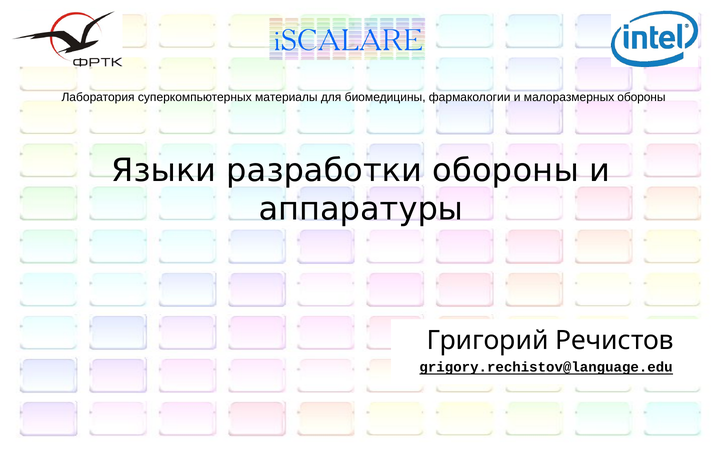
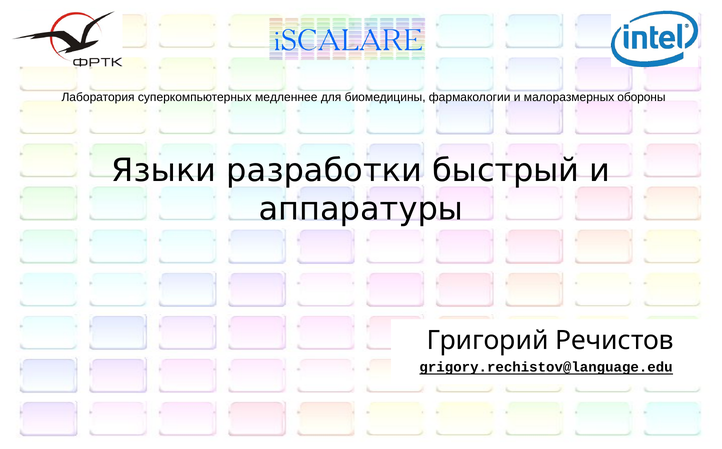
материалы: материалы -> медленнее
разработки обороны: обороны -> быстрый
